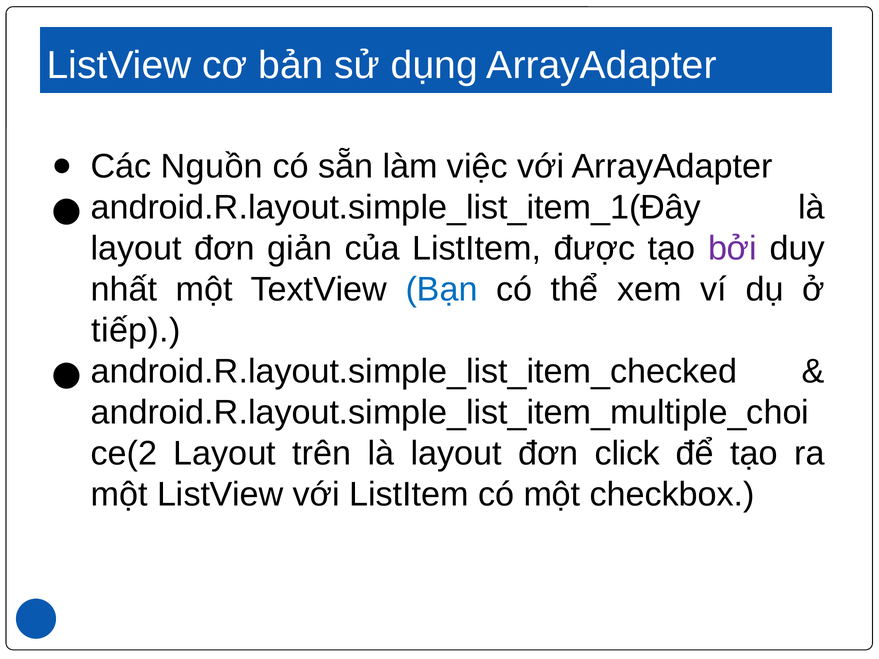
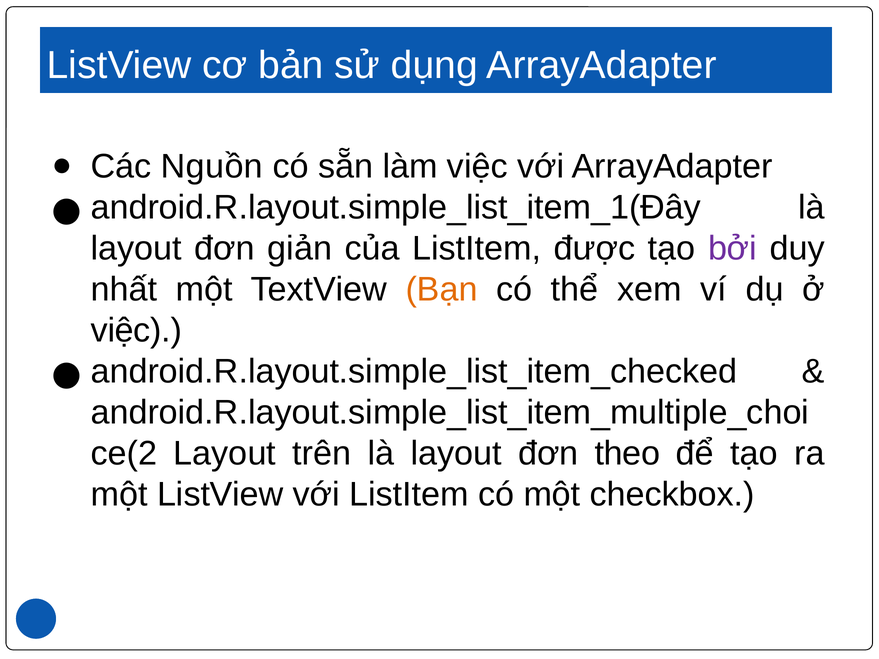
Bạn colour: blue -> orange
tiếp at (136, 331): tiếp -> việc
click: click -> theo
